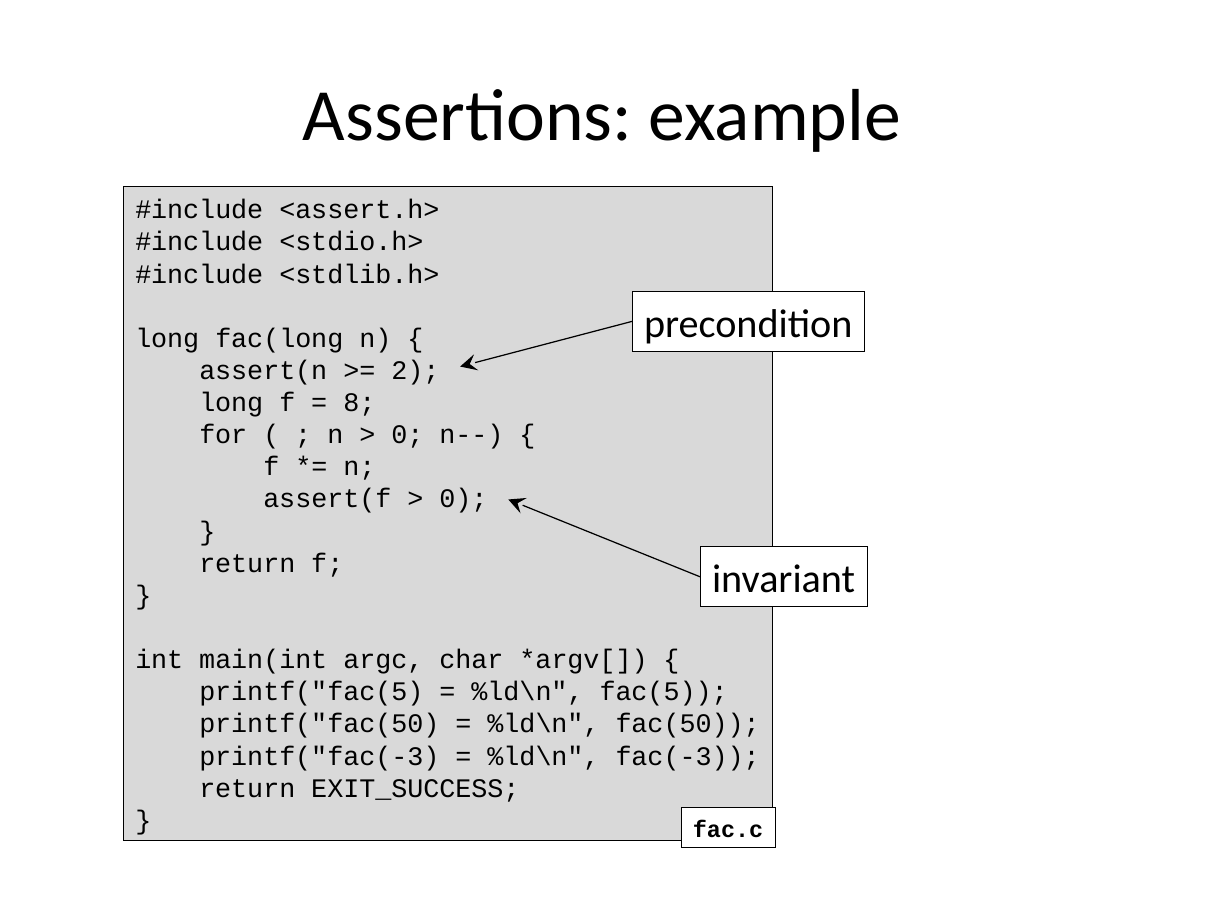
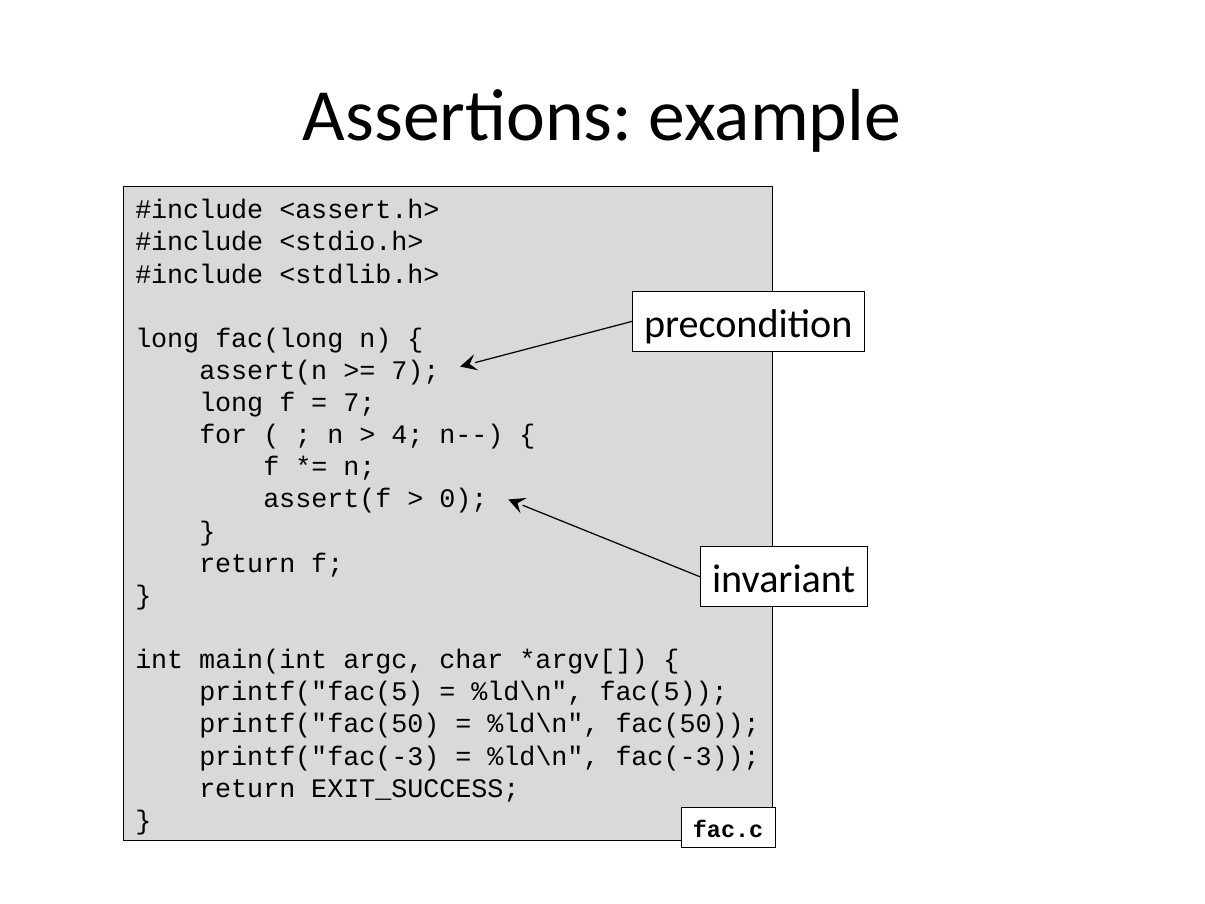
2 at (415, 371): 2 -> 7
8 at (359, 403): 8 -> 7
0 at (407, 435): 0 -> 4
